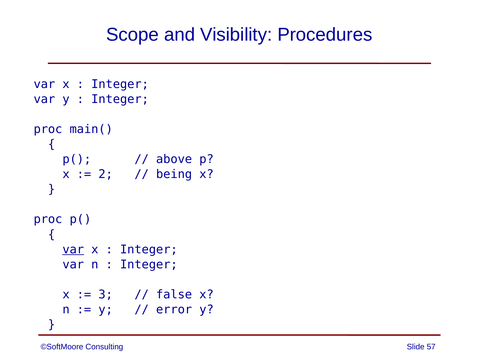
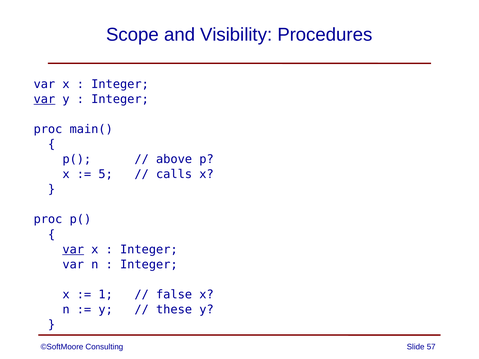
var at (44, 99) underline: none -> present
2: 2 -> 5
being: being -> calls
3: 3 -> 1
error: error -> these
